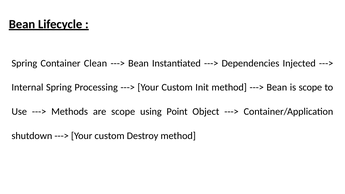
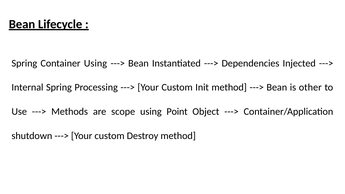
Container Clean: Clean -> Using
is scope: scope -> other
